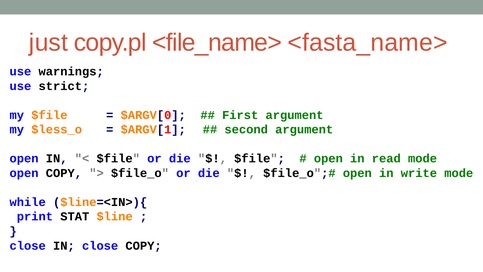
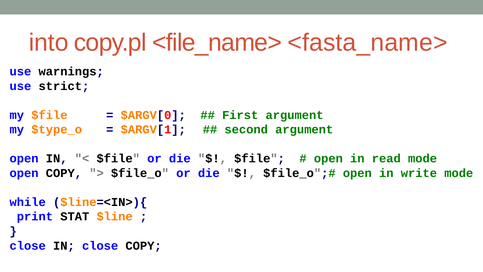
just: just -> into
$less_o: $less_o -> $type_o
